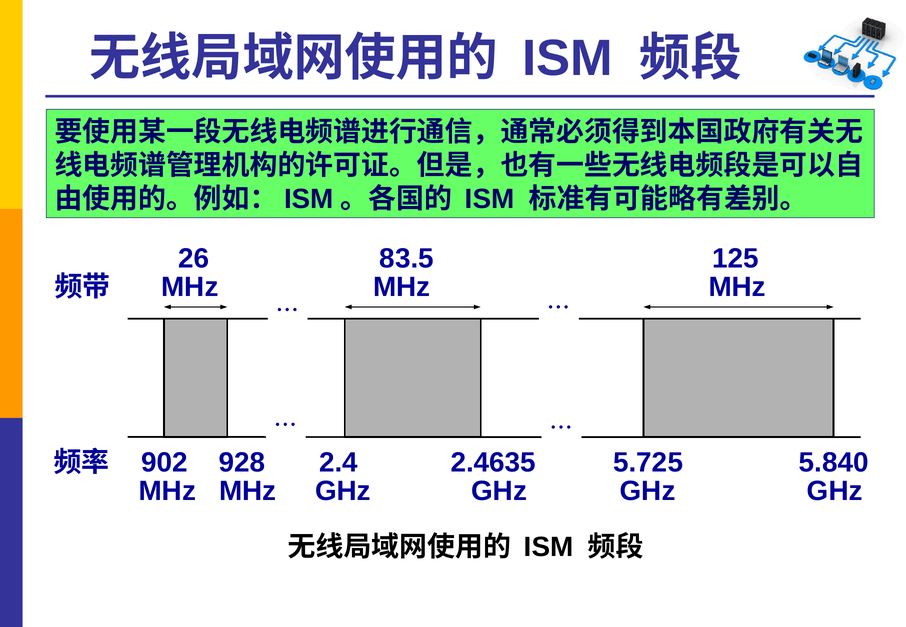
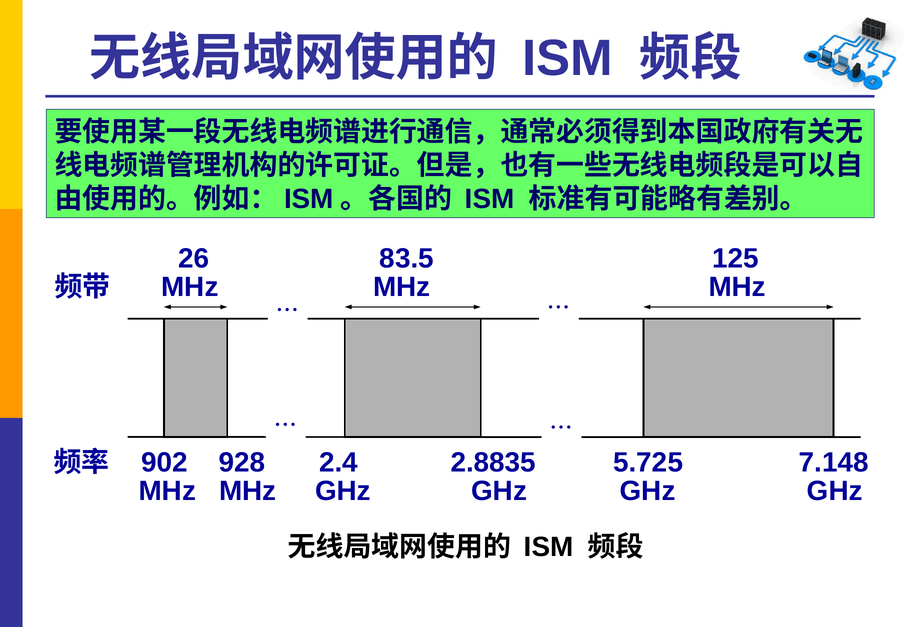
2.4635: 2.4635 -> 2.8835
5.840: 5.840 -> 7.148
